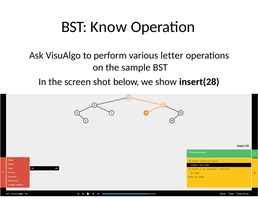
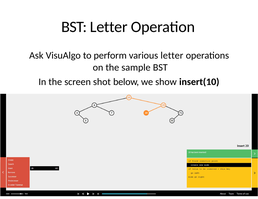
BST Know: Know -> Letter
insert(28: insert(28 -> insert(10
